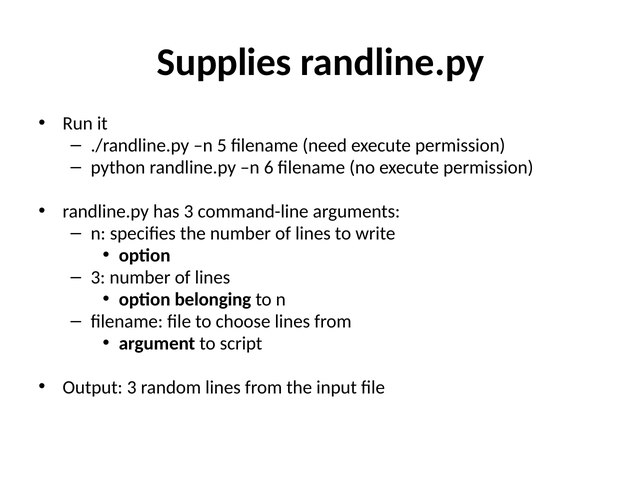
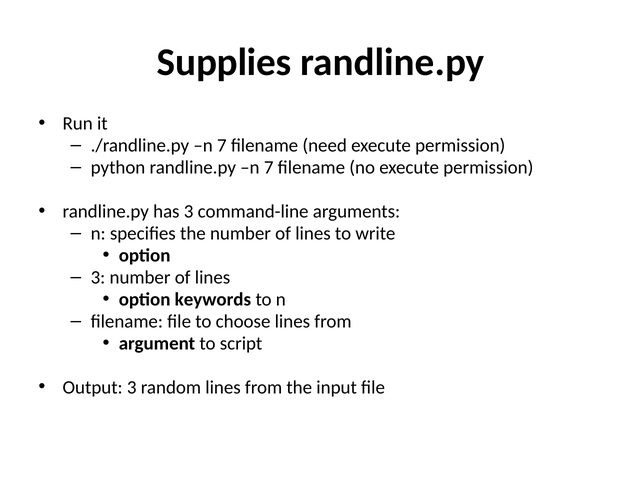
./randline.py n 5: 5 -> 7
randline.py n 6: 6 -> 7
belonging: belonging -> keywords
